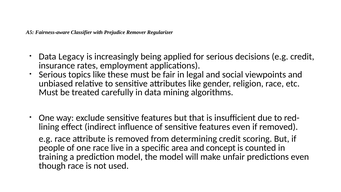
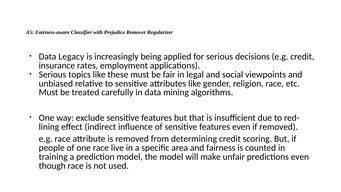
concept: concept -> fairness
